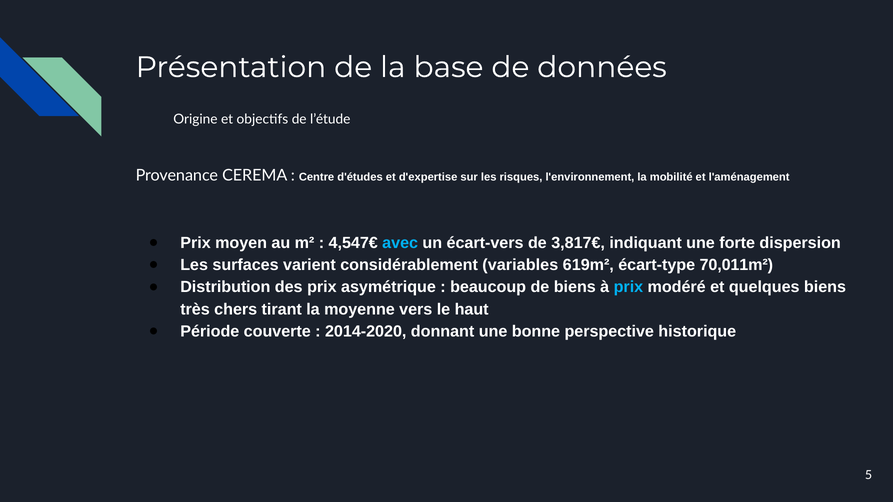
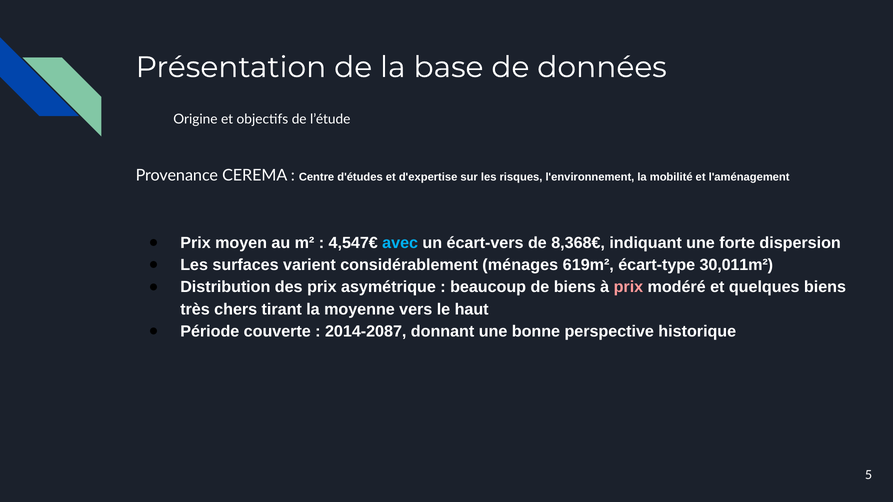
3,817€: 3,817€ -> 8,368€
variables: variables -> ménages
70,011m²: 70,011m² -> 30,011m²
prix at (628, 287) colour: light blue -> pink
2014-2020: 2014-2020 -> 2014-2087
